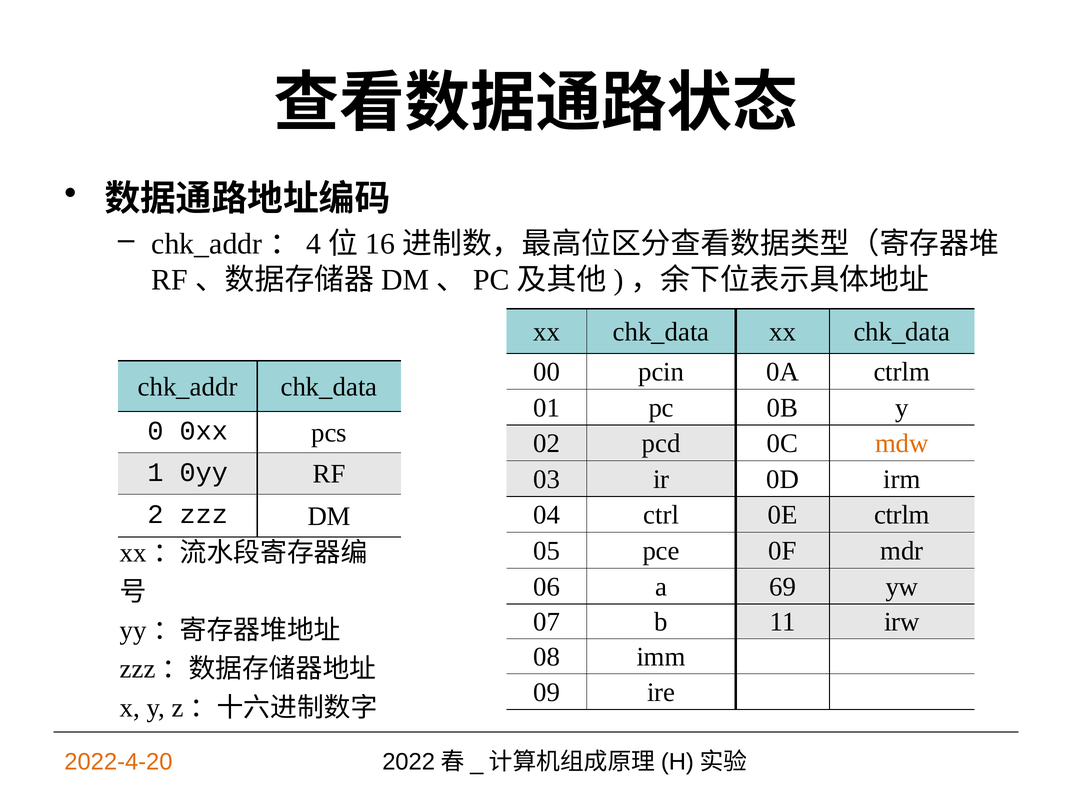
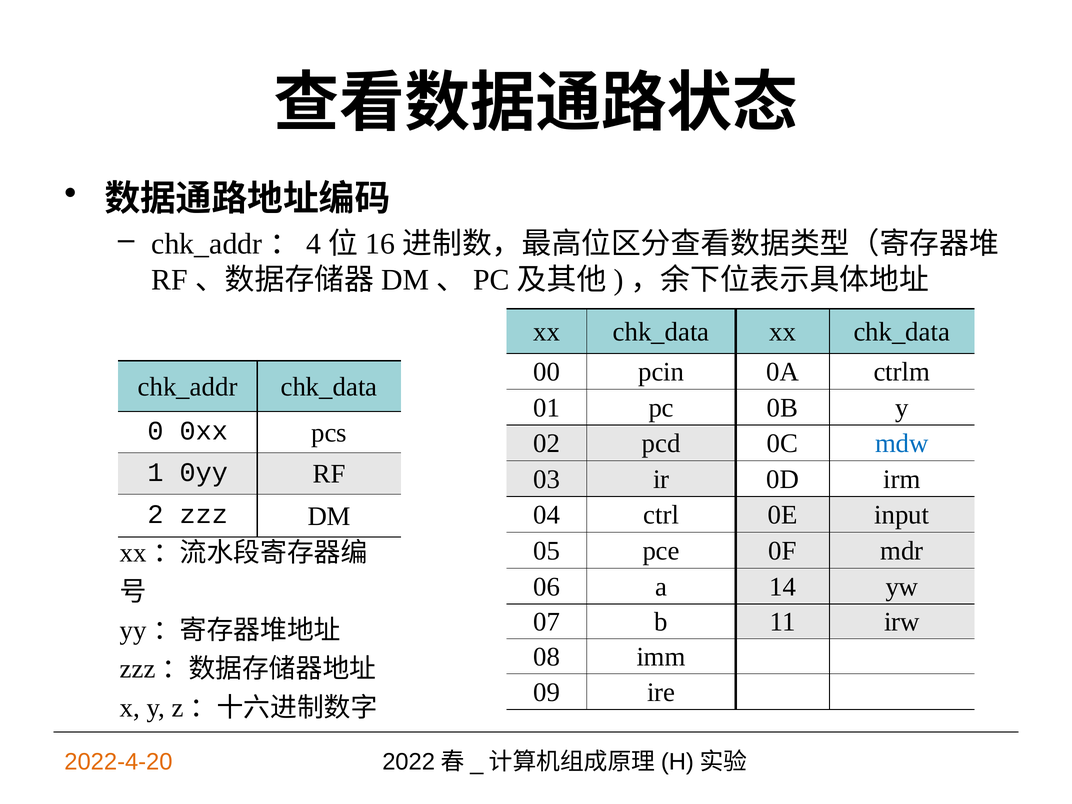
mdw colour: orange -> blue
0E ctrlm: ctrlm -> input
69: 69 -> 14
